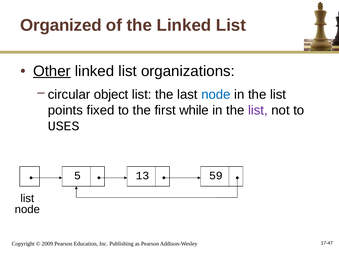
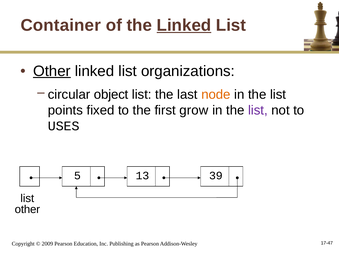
Organized: Organized -> Container
Linked at (184, 25) underline: none -> present
node at (216, 95) colour: blue -> orange
while: while -> grow
59: 59 -> 39
node at (27, 210): node -> other
